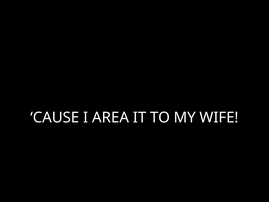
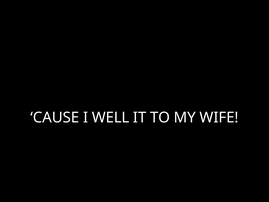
AREA: AREA -> WELL
